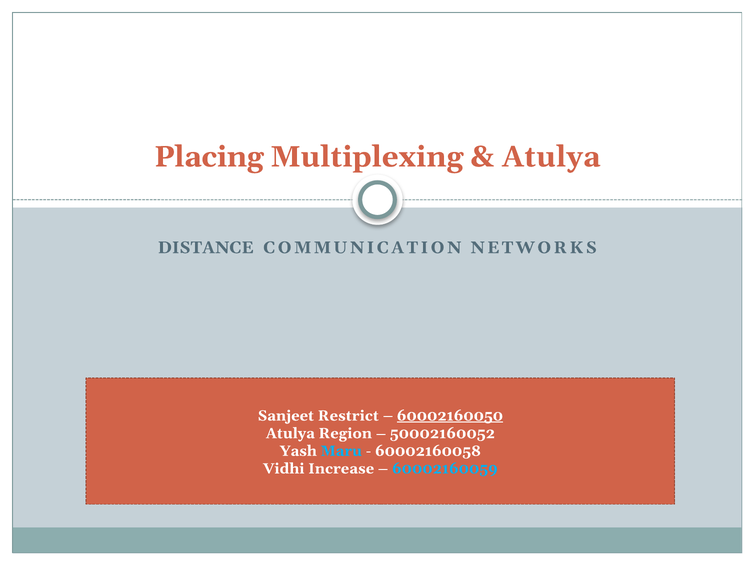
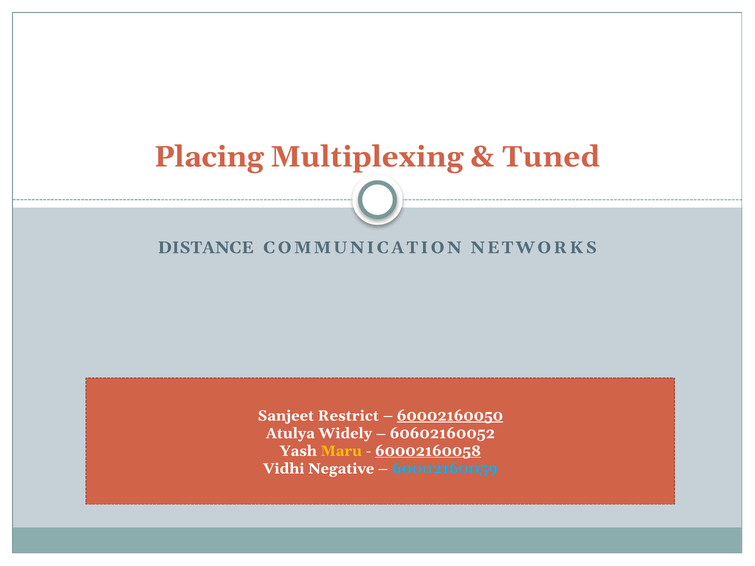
Atulya at (551, 157): Atulya -> Tuned
Region: Region -> Widely
50002160052: 50002160052 -> 60602160052
Maru colour: light blue -> yellow
60002160058 underline: none -> present
Increase: Increase -> Negative
